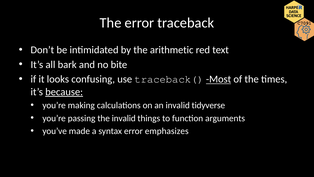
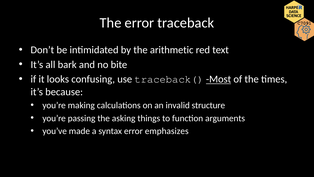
because underline: present -> none
tidyverse: tidyverse -> structure
the invalid: invalid -> asking
